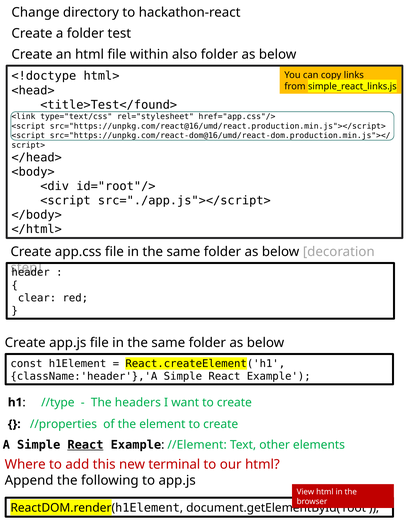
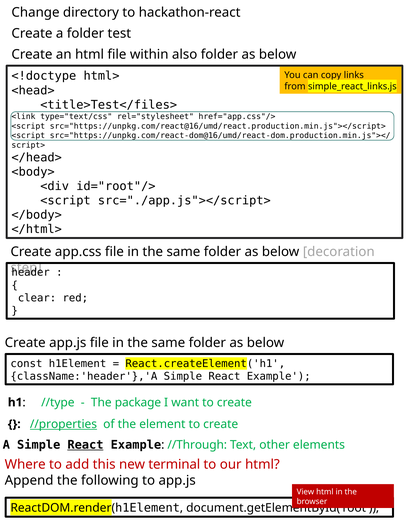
<title>Test</found>: <title>Test</found> -> <title>Test</files>
headers: headers -> package
//properties underline: none -> present
//Element: //Element -> //Through
